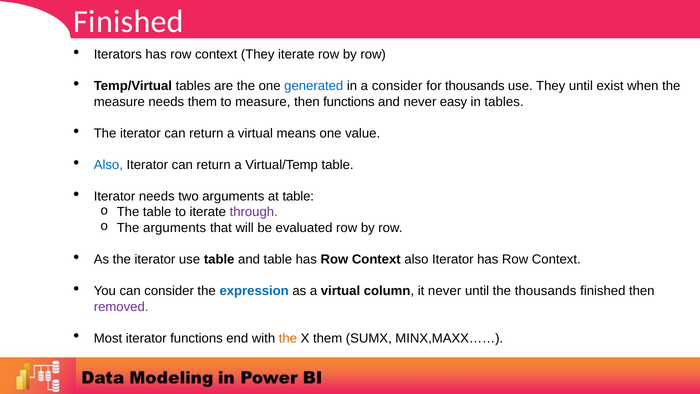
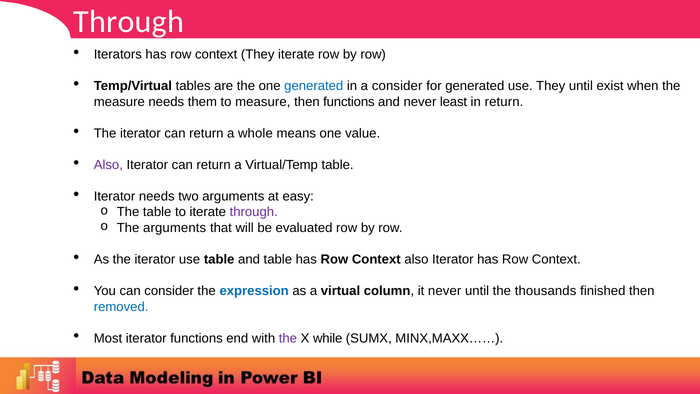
Finished at (129, 21): Finished -> Through
for thousands: thousands -> generated
easy: easy -> least
in tables: tables -> return
return a virtual: virtual -> whole
Also at (108, 165) colour: blue -> purple
at table: table -> easy
removed colour: purple -> blue
the at (288, 338) colour: orange -> purple
X them: them -> while
